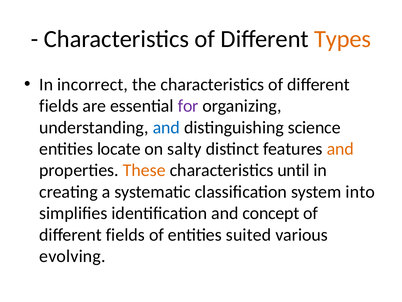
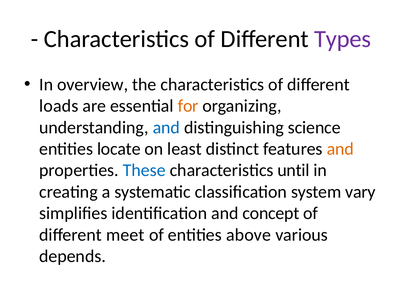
Types colour: orange -> purple
incorrect: incorrect -> overview
fields at (59, 106): fields -> loads
for colour: purple -> orange
salty: salty -> least
These colour: orange -> blue
into: into -> vary
fields at (125, 234): fields -> meet
suited: suited -> above
evolving: evolving -> depends
